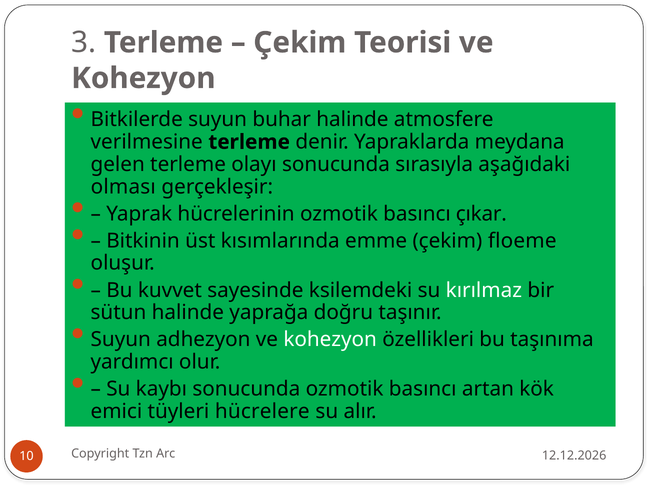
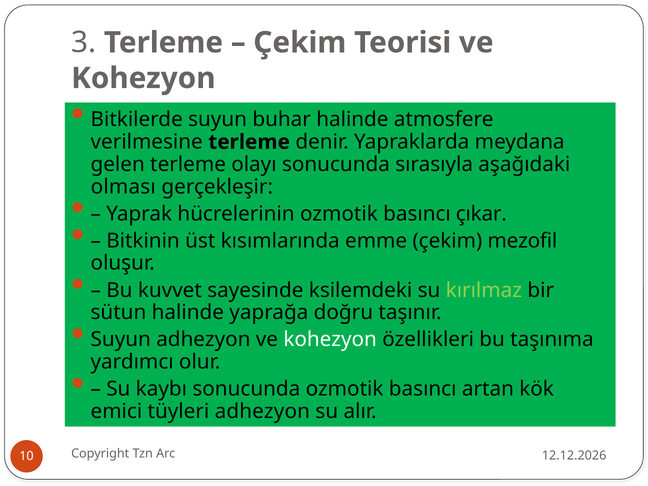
floeme: floeme -> mezofil
kırılmaz colour: white -> light green
tüyleri hücrelere: hücrelere -> adhezyon
